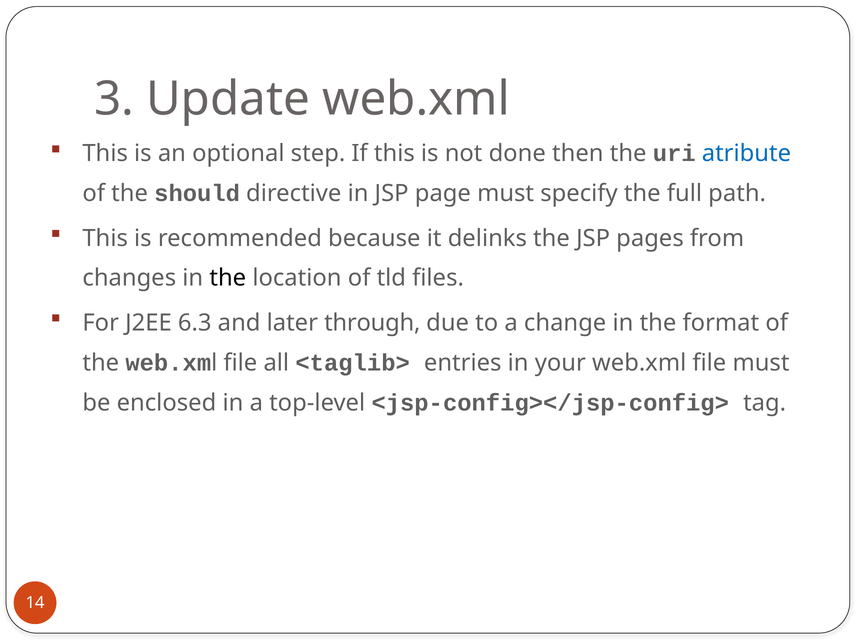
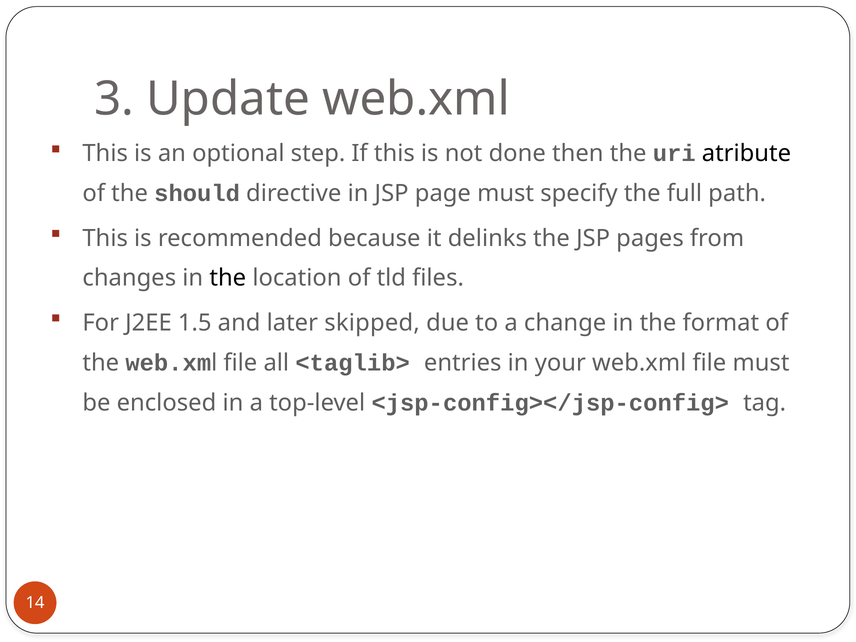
atribute colour: blue -> black
6.3: 6.3 -> 1.5
through: through -> skipped
